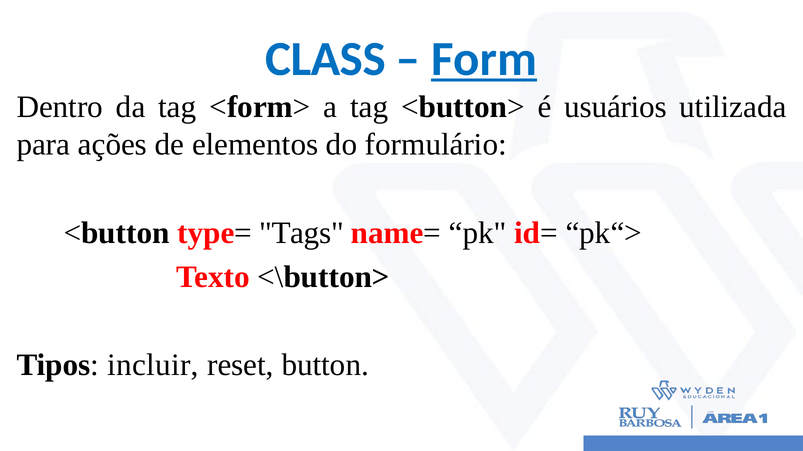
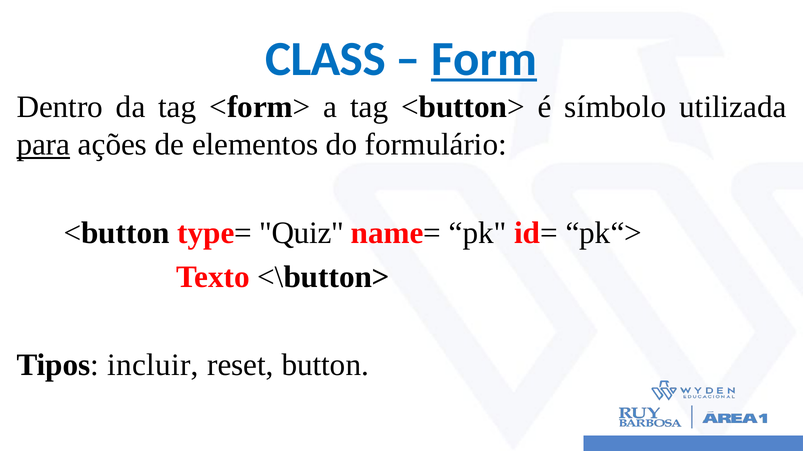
usuários: usuários -> símbolo
para underline: none -> present
Tags: Tags -> Quiz
